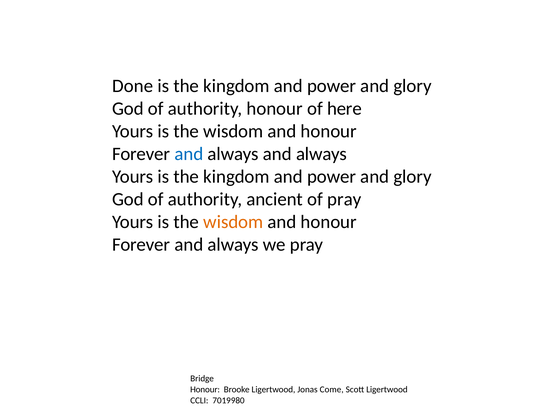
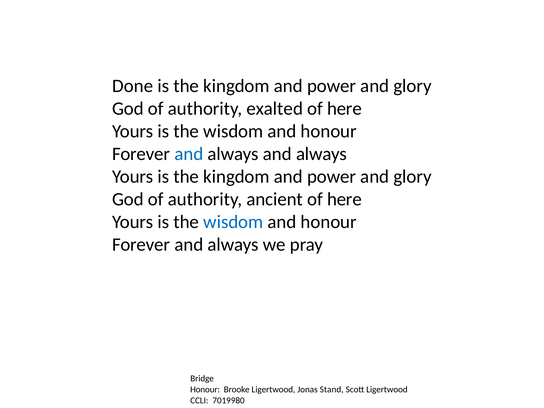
authority honour: honour -> exalted
ancient of pray: pray -> here
wisdom at (233, 222) colour: orange -> blue
Come: Come -> Stand
